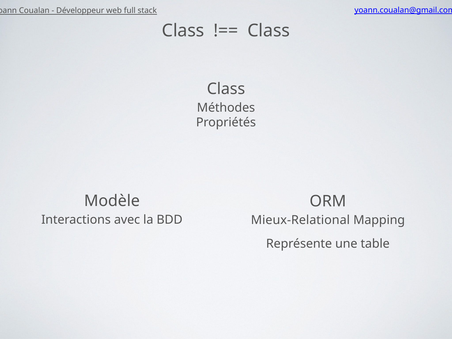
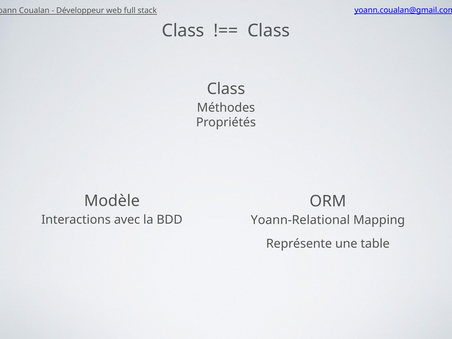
Mieux-Relational: Mieux-Relational -> Yoann-Relational
